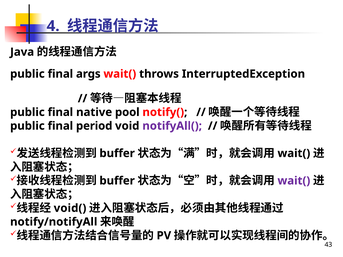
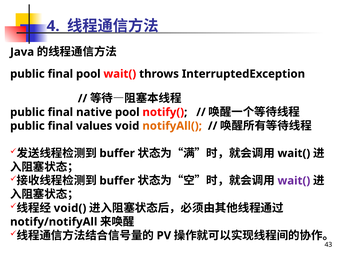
final args: args -> pool
period: period -> values
notifyAll( colour: purple -> orange
